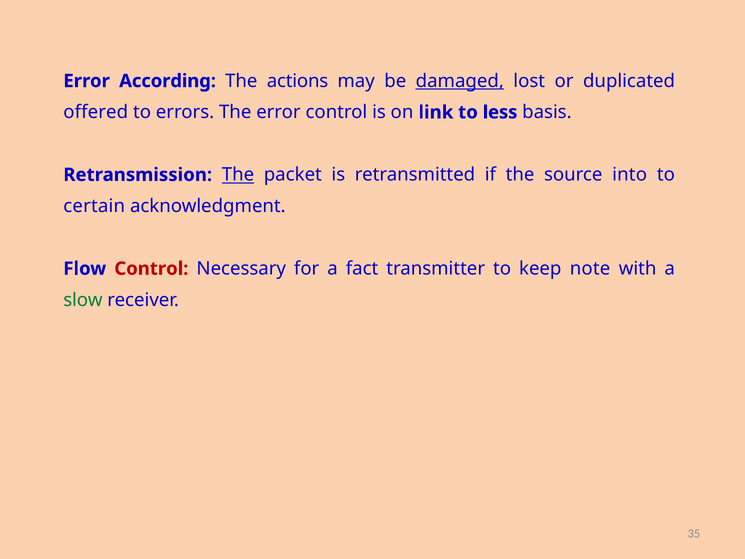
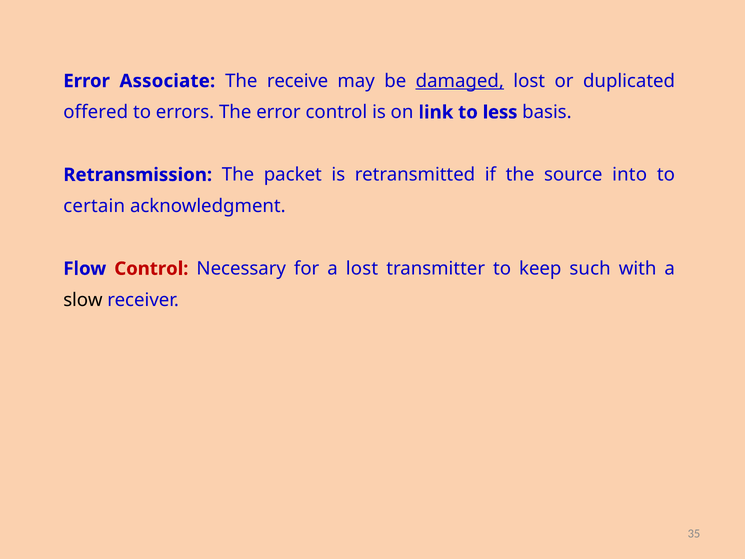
According: According -> Associate
actions: actions -> receive
The at (238, 175) underline: present -> none
a fact: fact -> lost
note: note -> such
slow colour: green -> black
